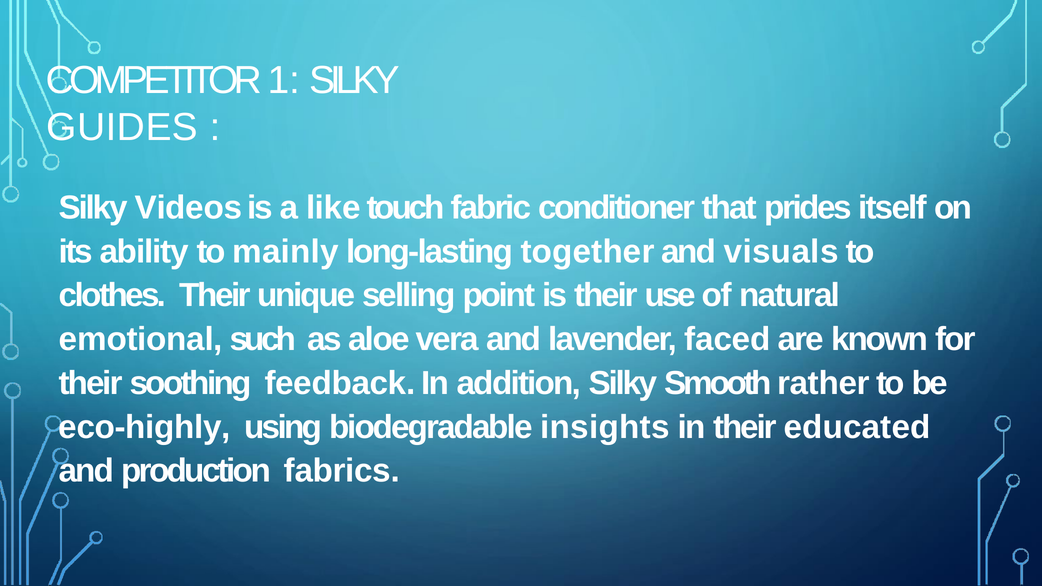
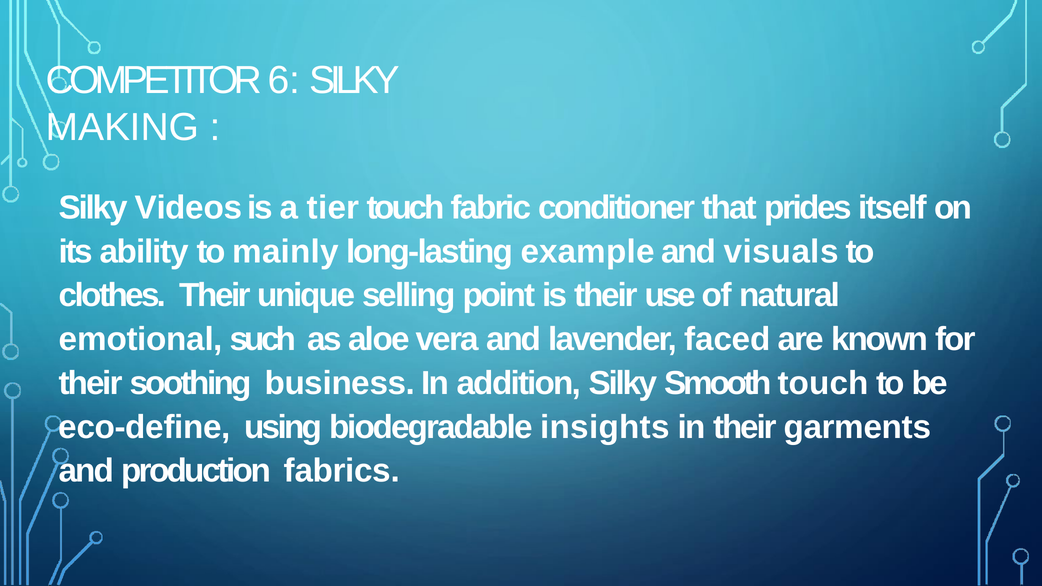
1: 1 -> 6
GUIDES: GUIDES -> MAKING
like: like -> tier
together: together -> example
feedback: feedback -> business
Smooth rather: rather -> touch
eco-highly: eco-highly -> eco-define
educated: educated -> garments
